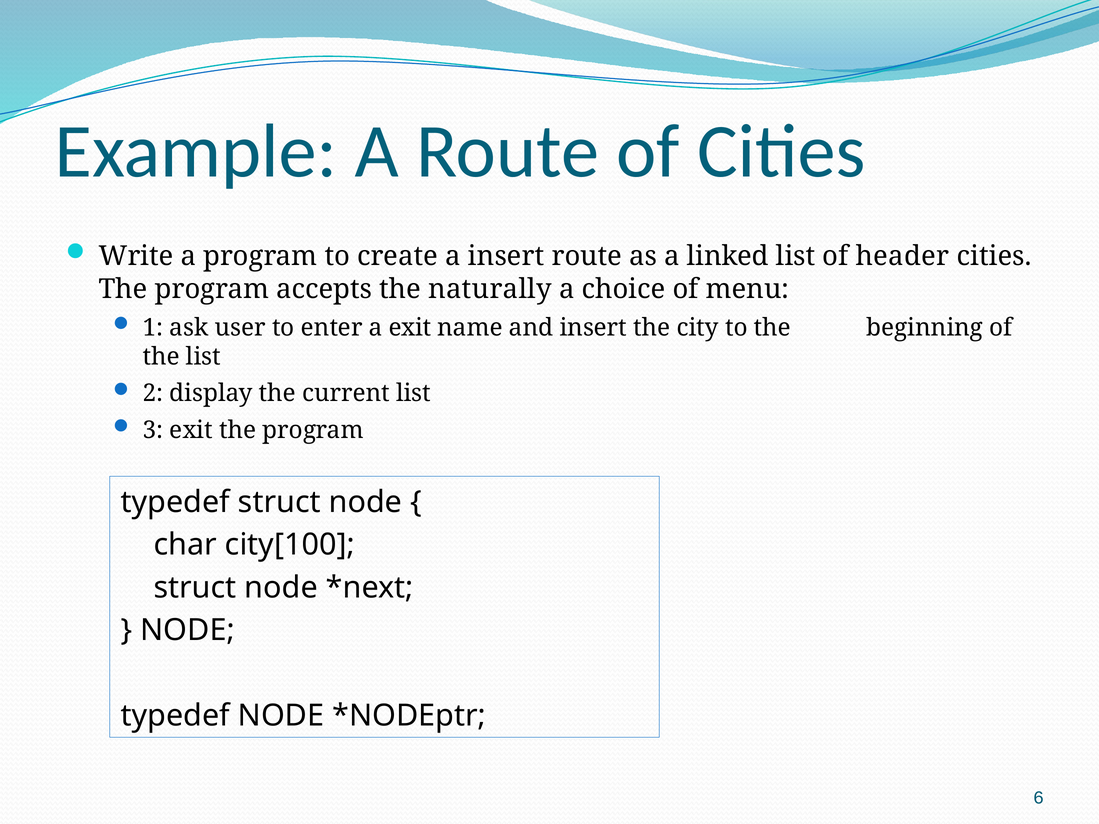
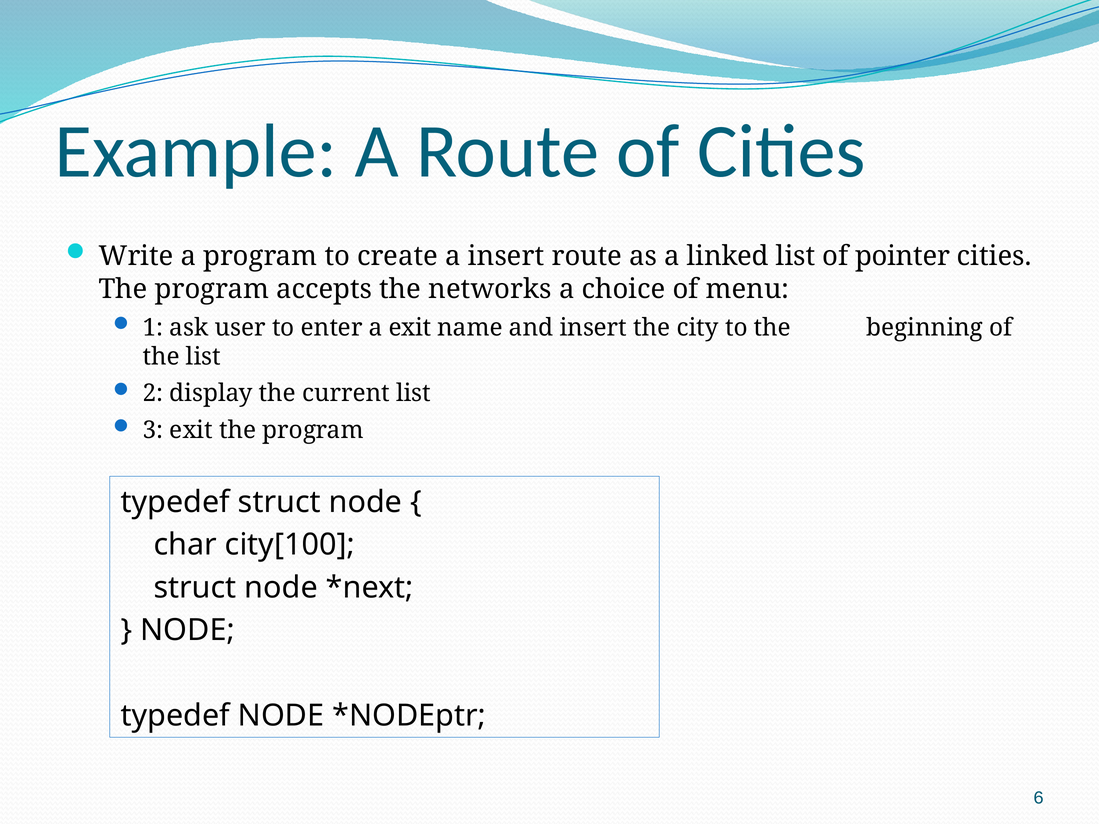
header: header -> pointer
naturally: naturally -> networks
